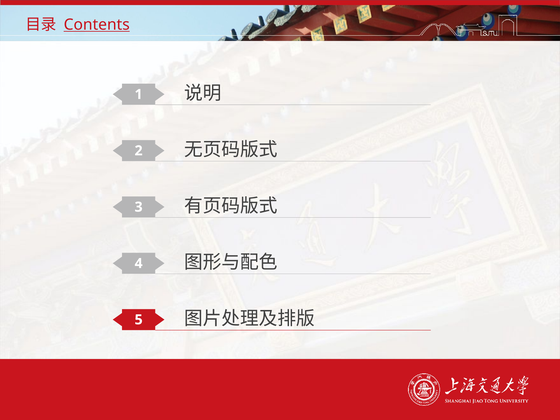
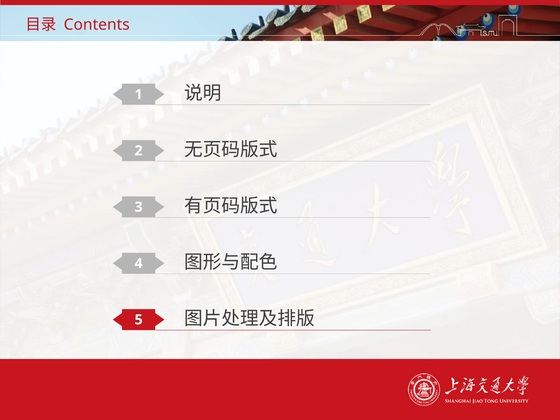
Contents underline: present -> none
